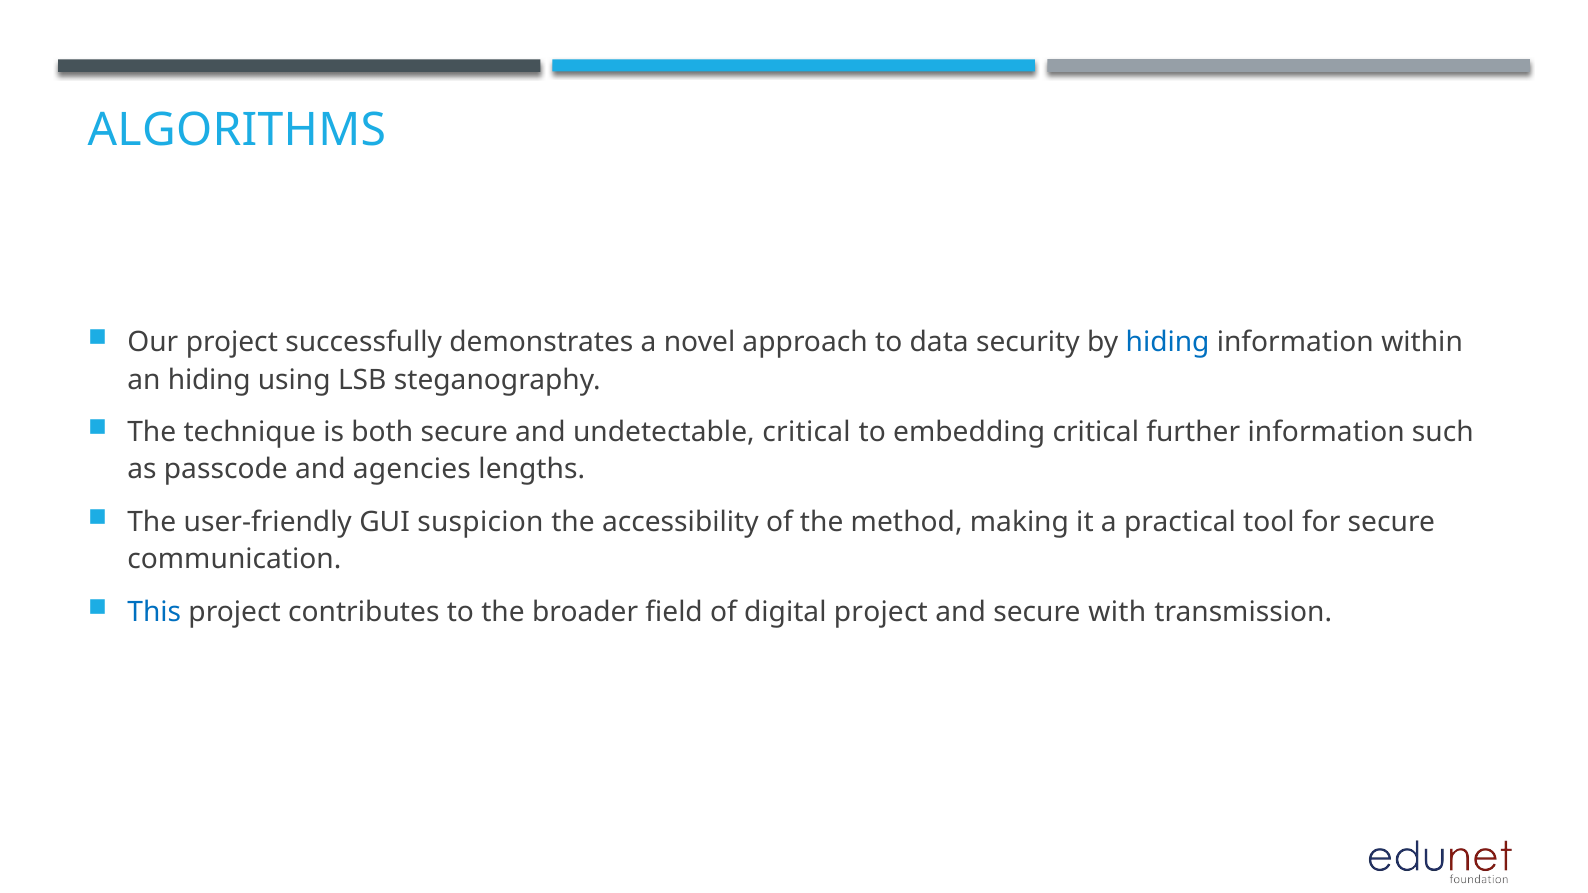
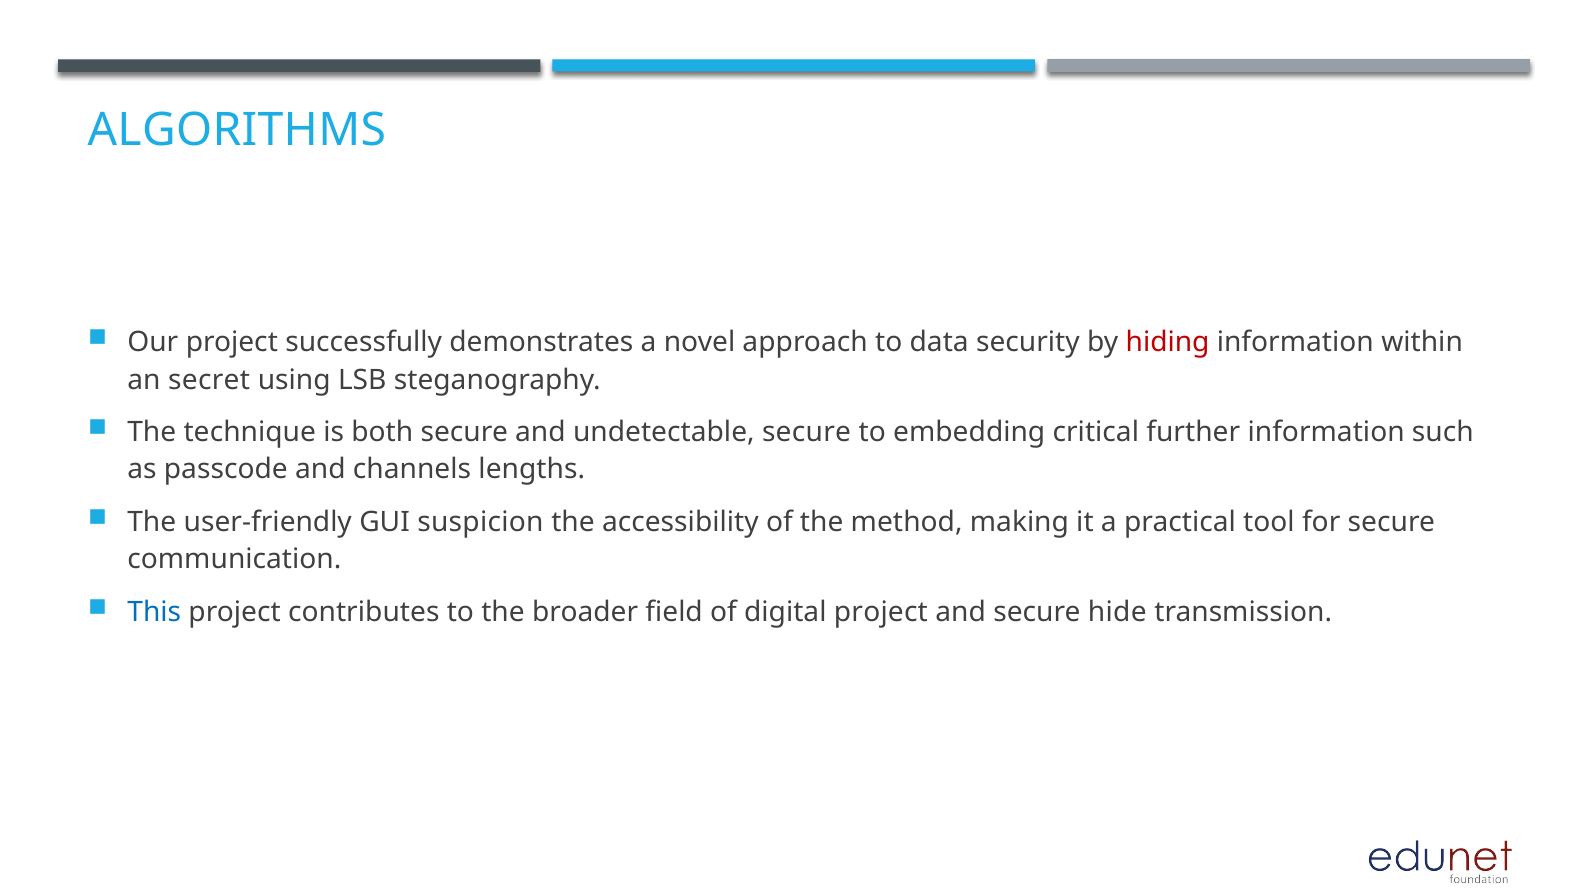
hiding at (1168, 343) colour: blue -> red
an hiding: hiding -> secret
undetectable critical: critical -> secure
agencies: agencies -> channels
with: with -> hide
